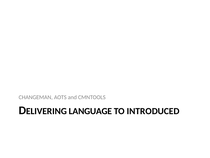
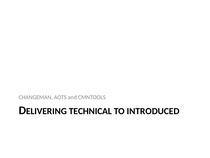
LANGUAGE: LANGUAGE -> TECHNICAL
